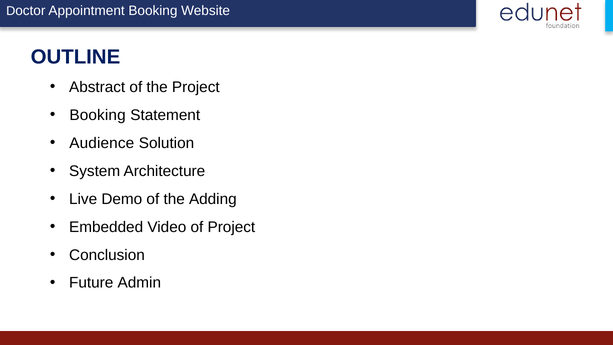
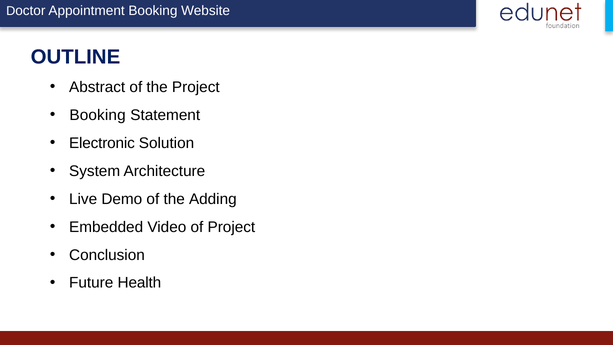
Audience: Audience -> Electronic
Admin: Admin -> Health
